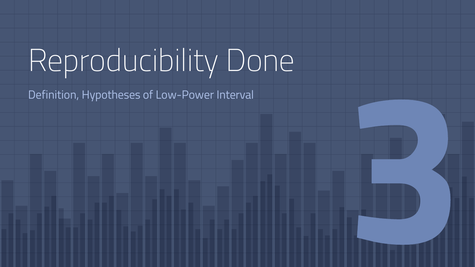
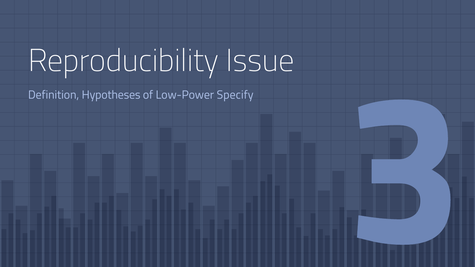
Done: Done -> Issue
Interval: Interval -> Specify
